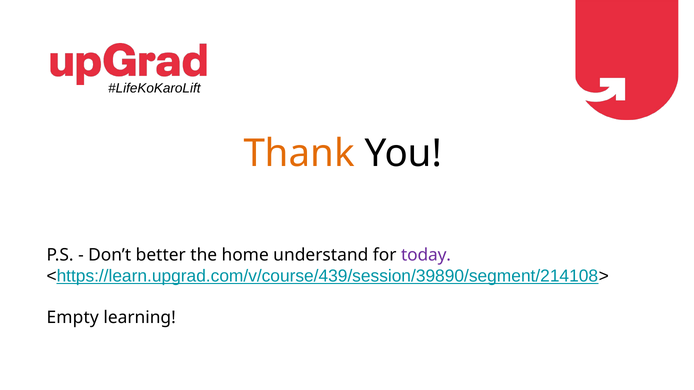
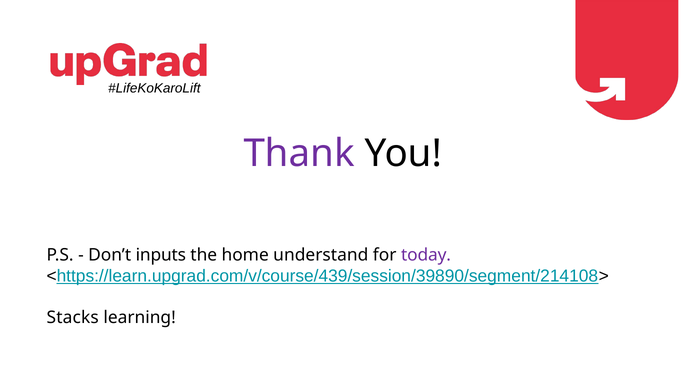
Thank colour: orange -> purple
better: better -> inputs
Empty: Empty -> Stacks
